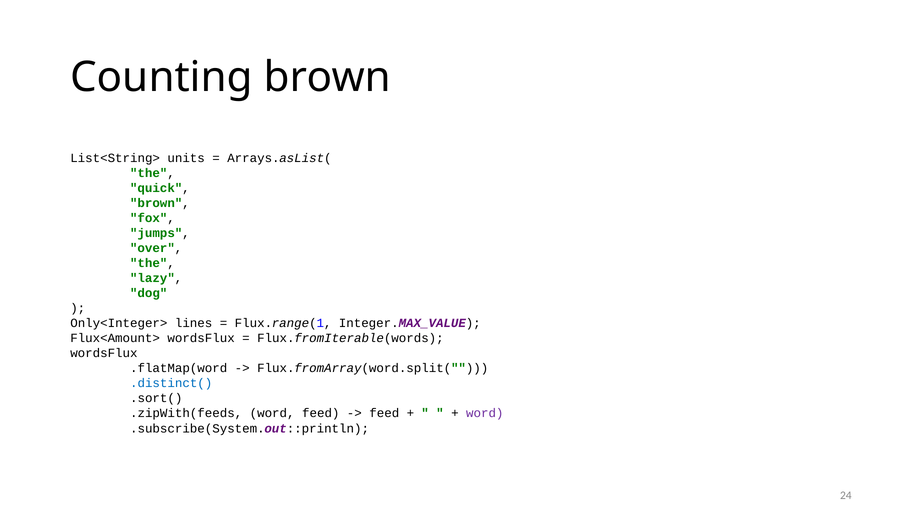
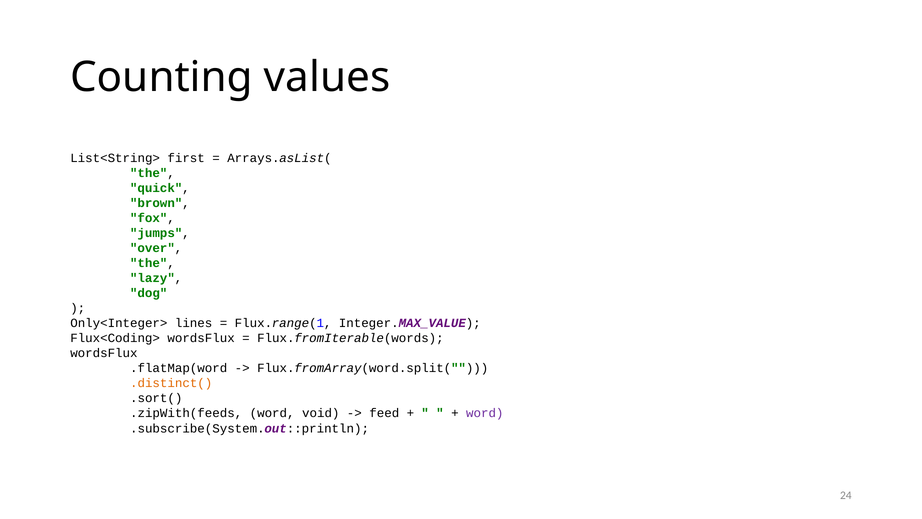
Counting brown: brown -> values
units: units -> first
Flux<Amount>: Flux<Amount> -> Flux<Coding>
.distinct( colour: blue -> orange
word feed: feed -> void
